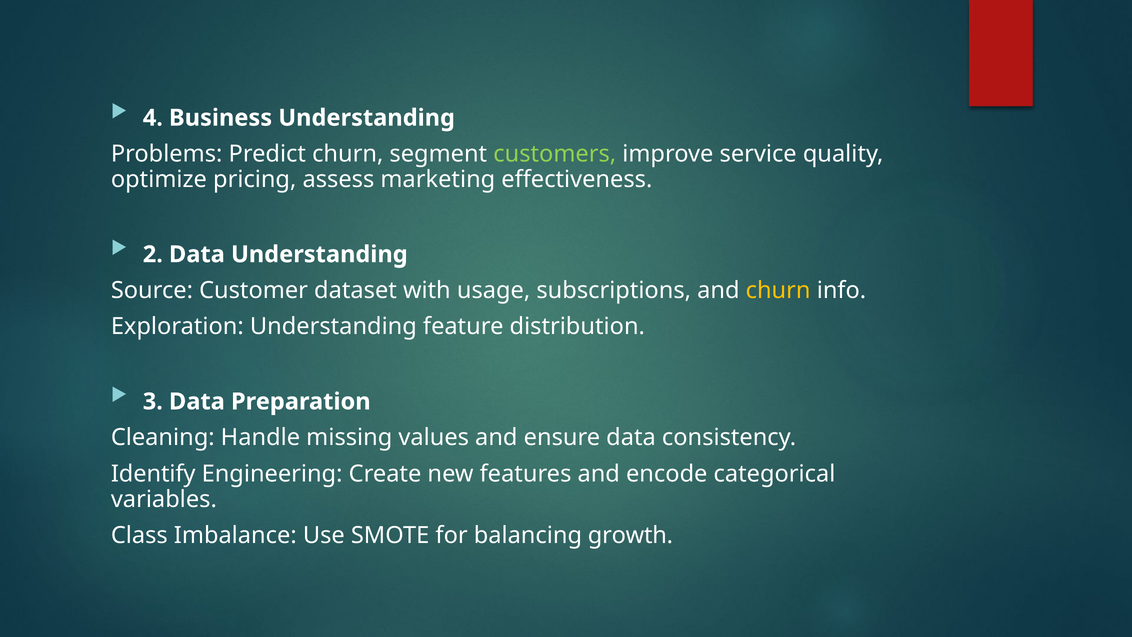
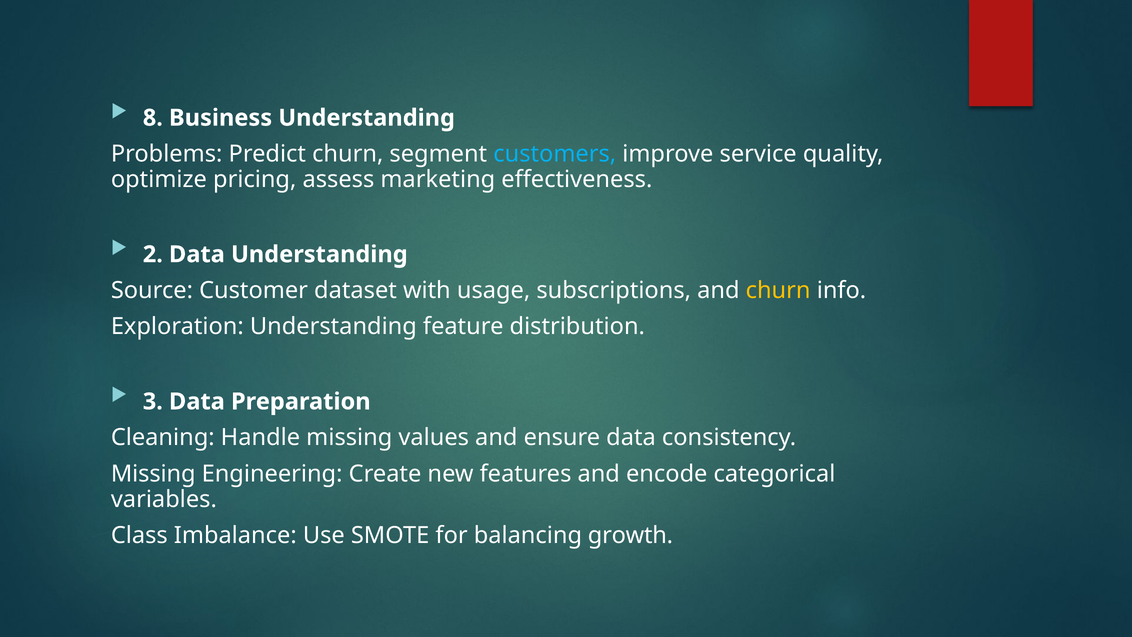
4: 4 -> 8
customers colour: light green -> light blue
Identify at (153, 474): Identify -> Missing
